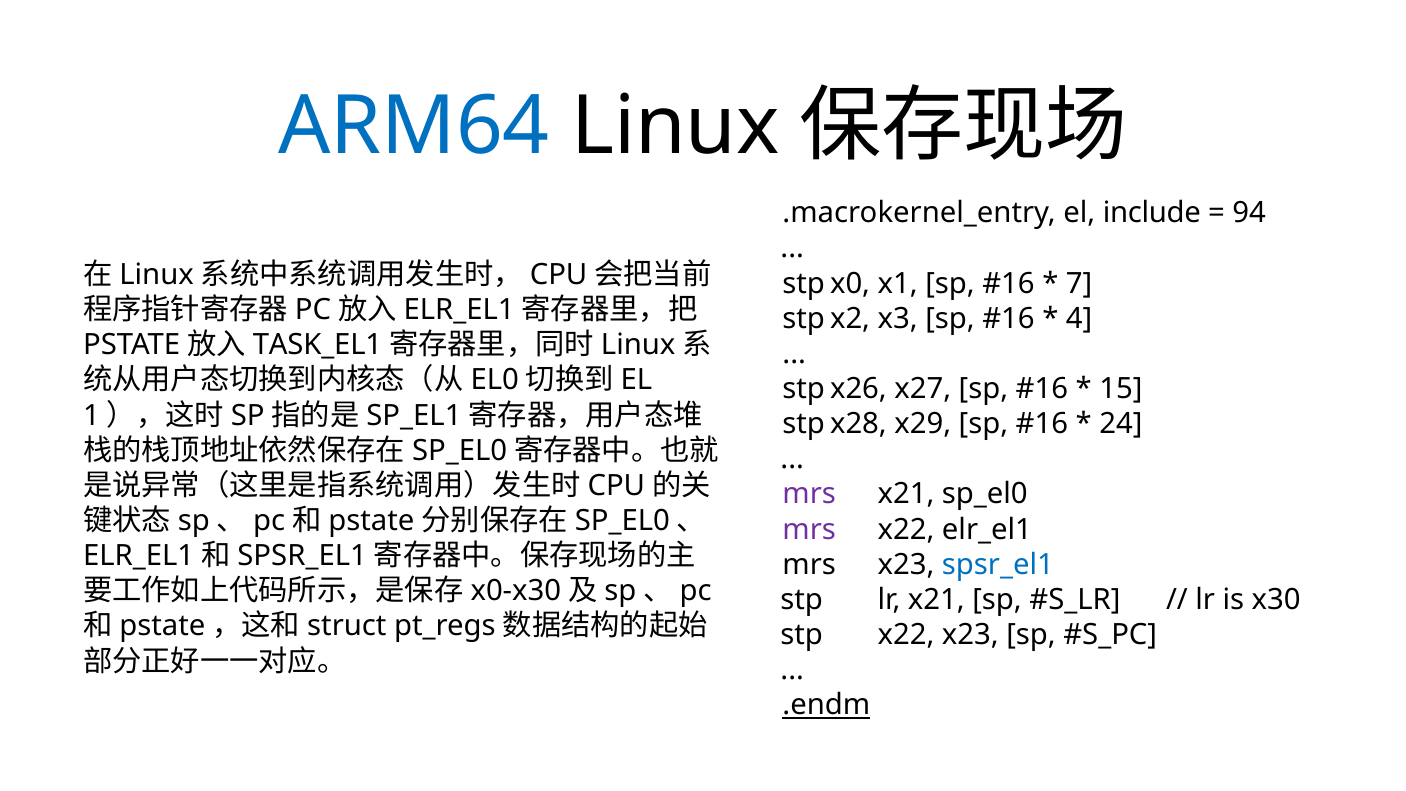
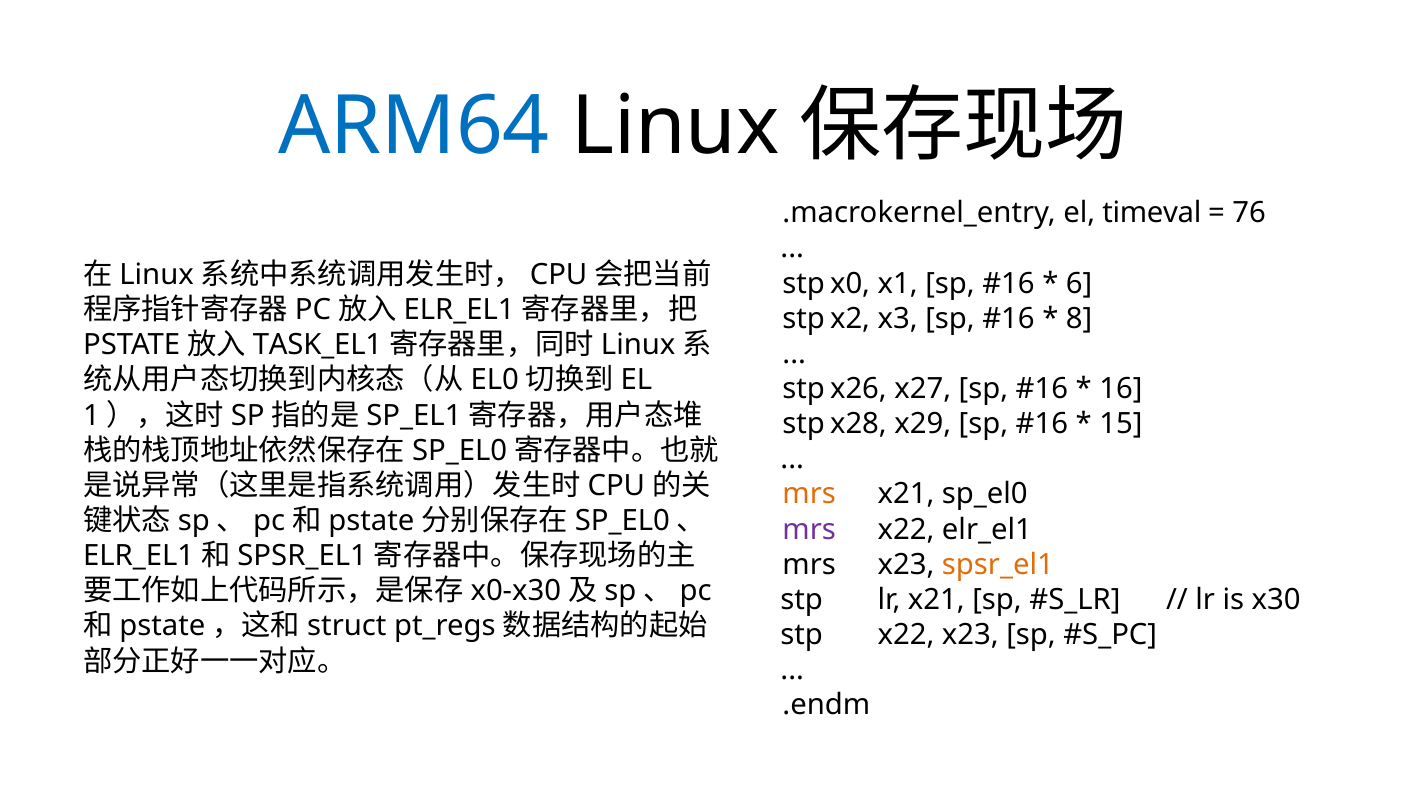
include: include -> timeval
94: 94 -> 76
7: 7 -> 6
4: 4 -> 8
15: 15 -> 16
24: 24 -> 15
mrs at (809, 494) colour: purple -> orange
spsr_el1 at (998, 564) colour: blue -> orange
.endm underline: present -> none
